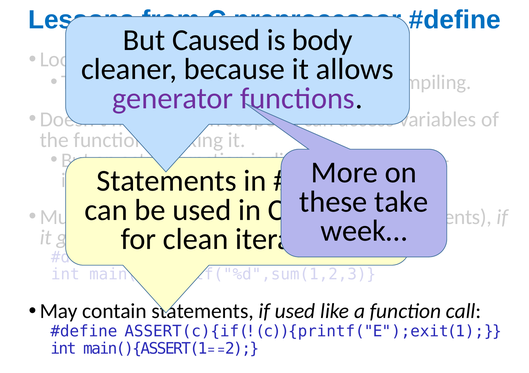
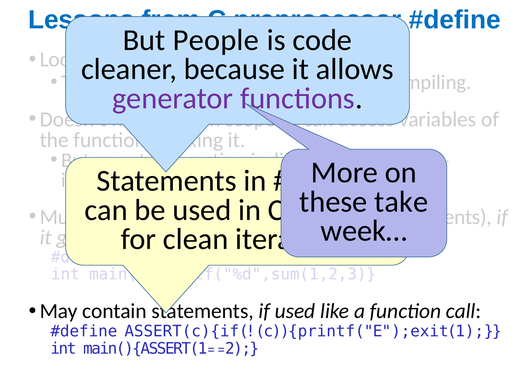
Caused: Caused -> People
body: body -> code
